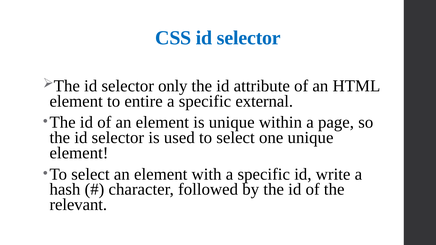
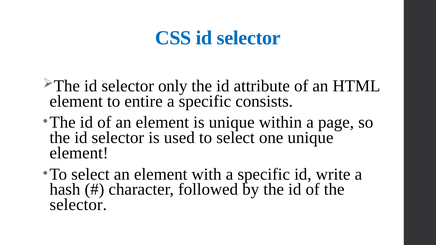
external: external -> consists
relevant at (78, 205): relevant -> selector
